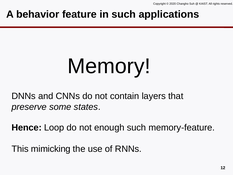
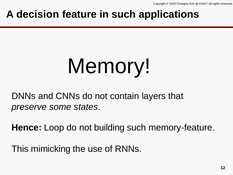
behavior: behavior -> decision
enough: enough -> building
